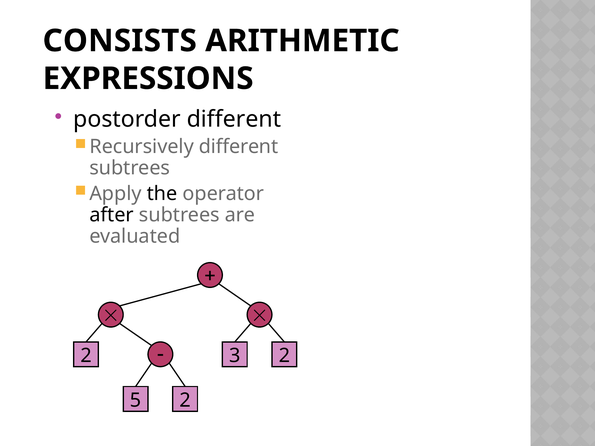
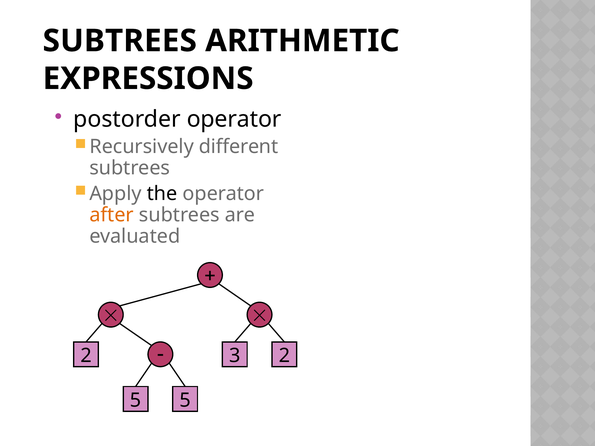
CONSISTS at (120, 41): CONSISTS -> SUBTREES
postorder different: different -> operator
after colour: black -> orange
5 2: 2 -> 5
